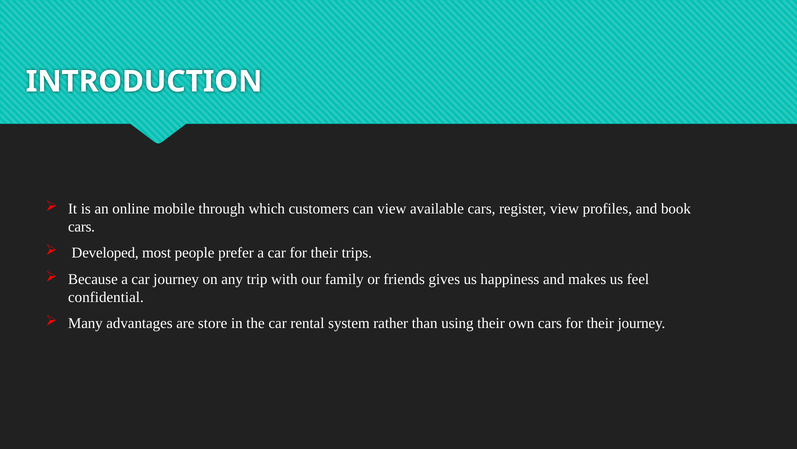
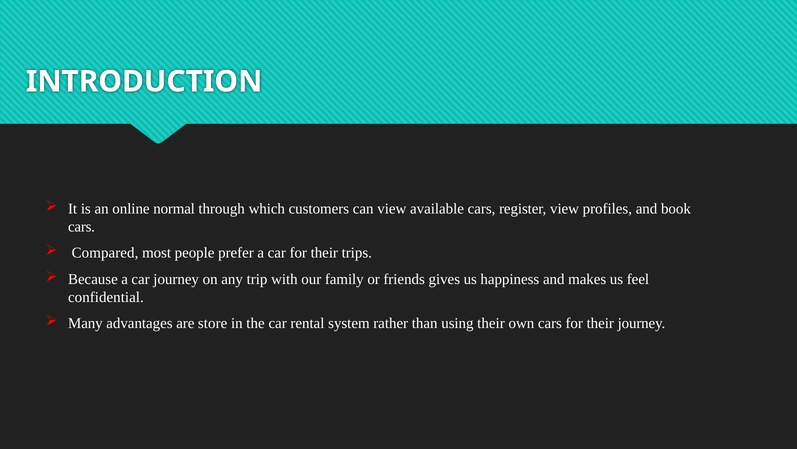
mobile: mobile -> normal
Developed: Developed -> Compared
